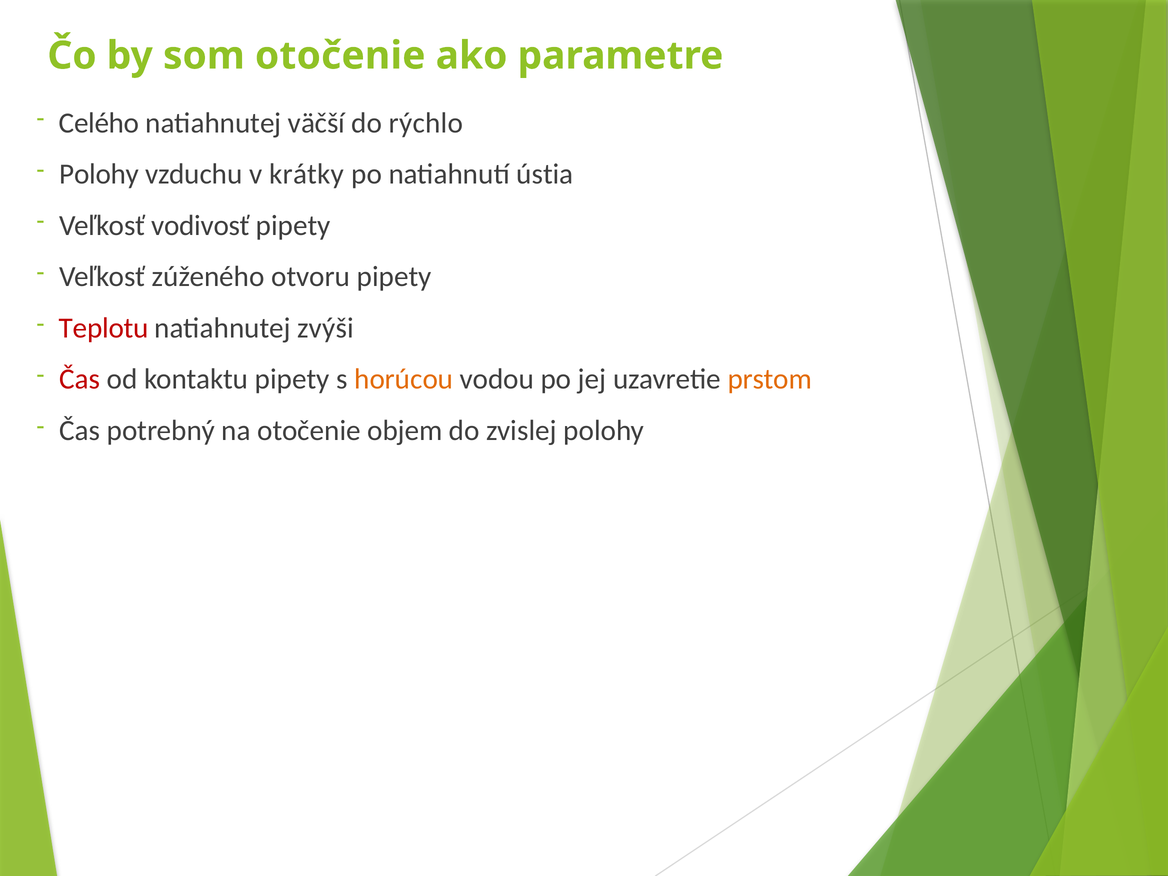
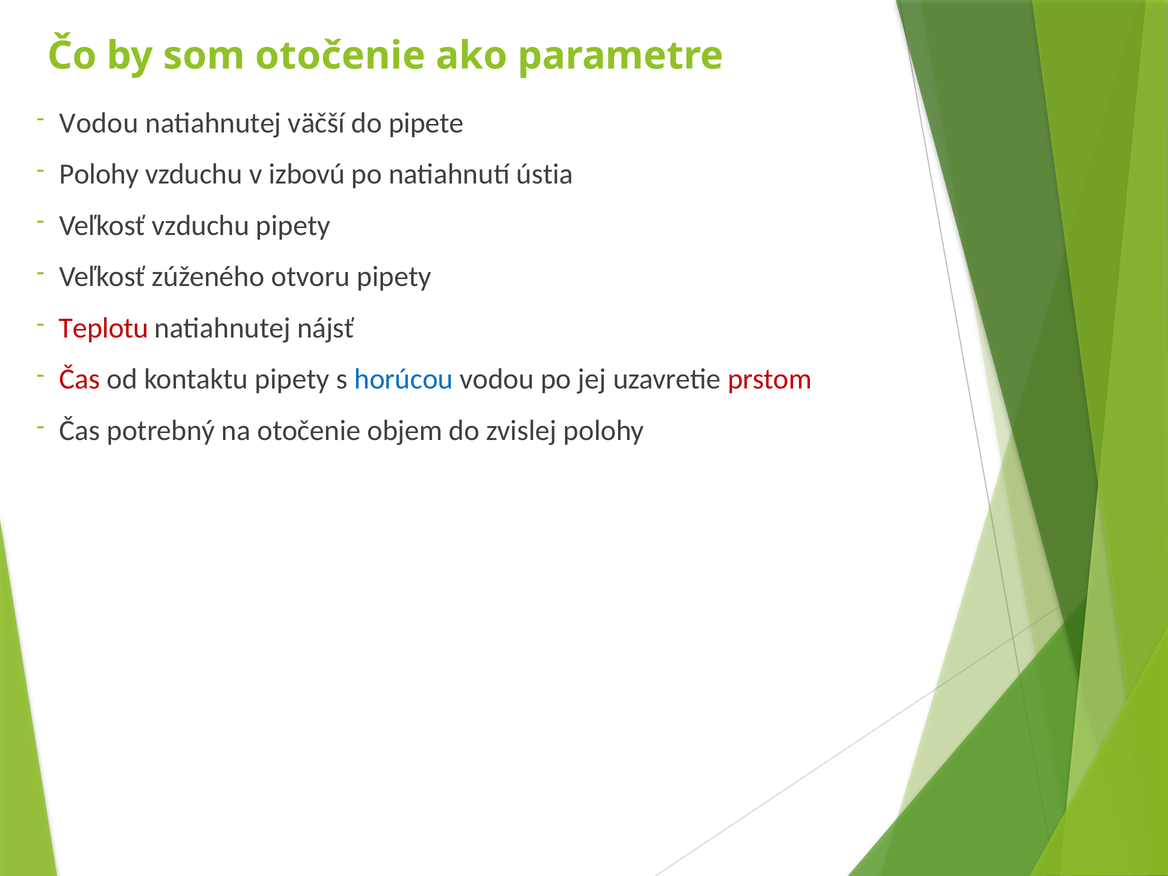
Celého at (99, 123): Celého -> Vodou
rýchlo: rýchlo -> pipete
krátky: krátky -> izbovú
Veľkosť vodivosť: vodivosť -> vzduchu
zvýši: zvýši -> nájsť
horúcou colour: orange -> blue
prstom colour: orange -> red
